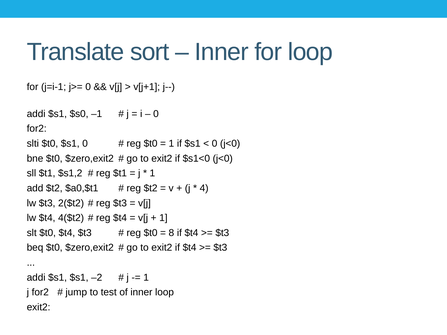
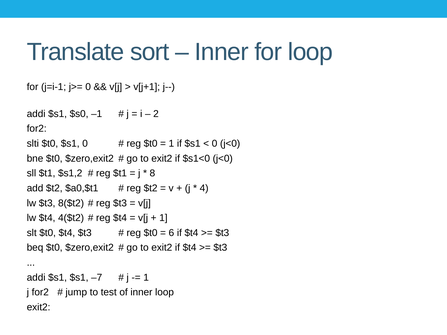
0 at (156, 114): 0 -> 2
1 at (152, 173): 1 -> 8
2($t2: 2($t2 -> 8($t2
8: 8 -> 6
–2: –2 -> –7
